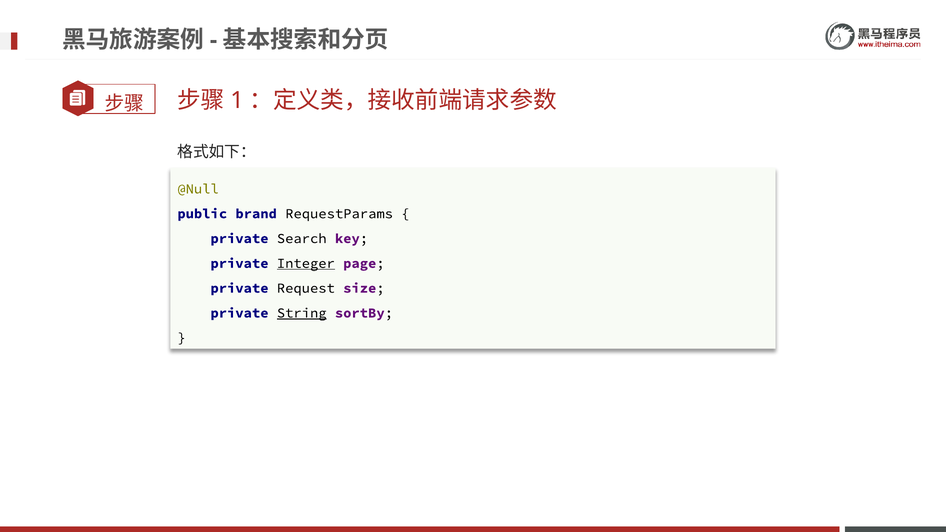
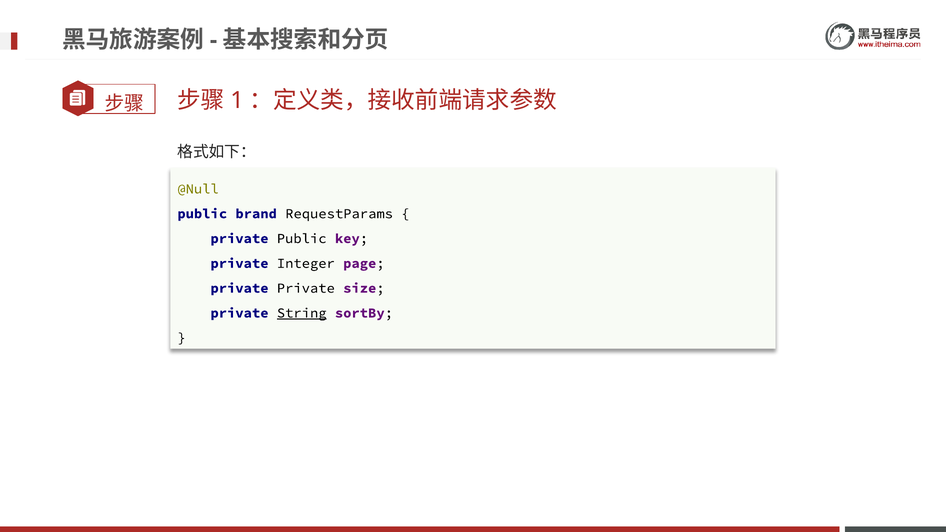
private Search: Search -> Public
Integer underline: present -> none
private Request: Request -> Private
